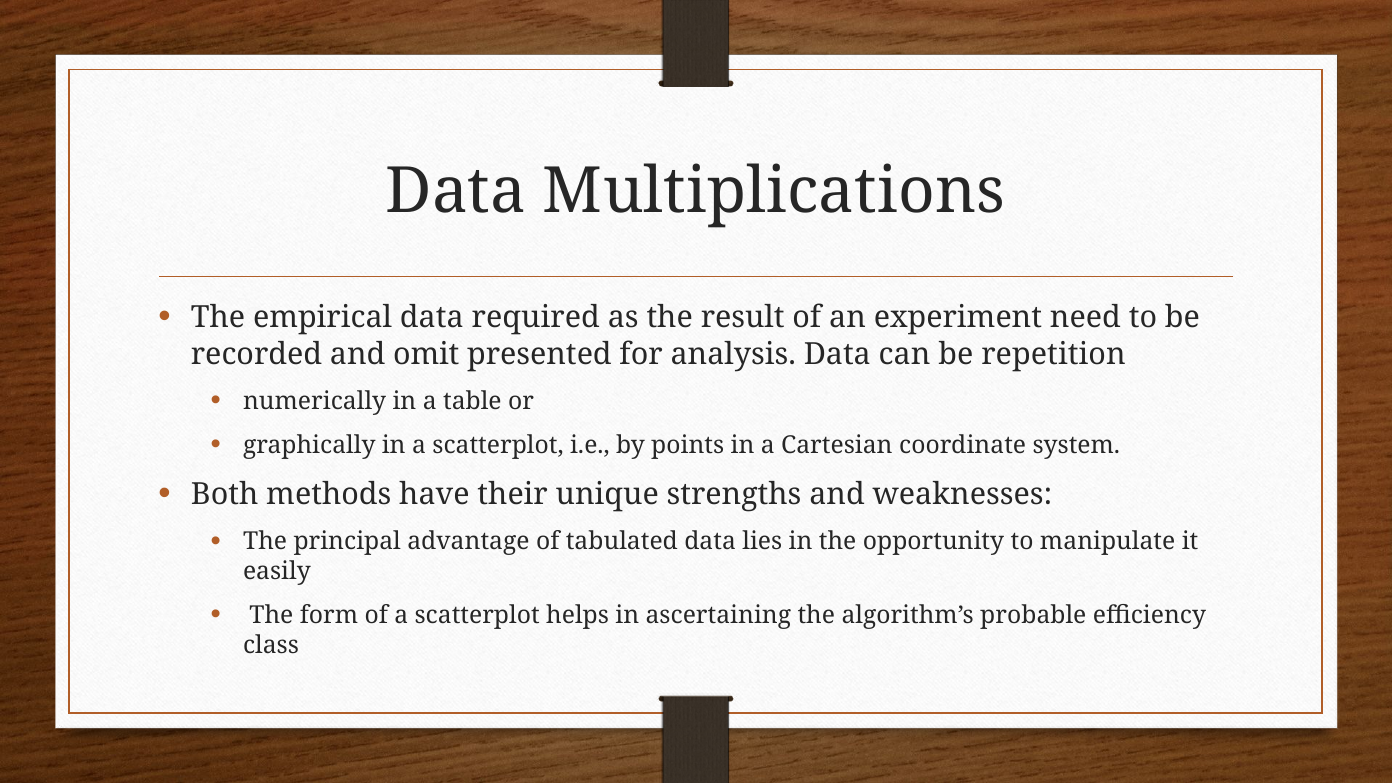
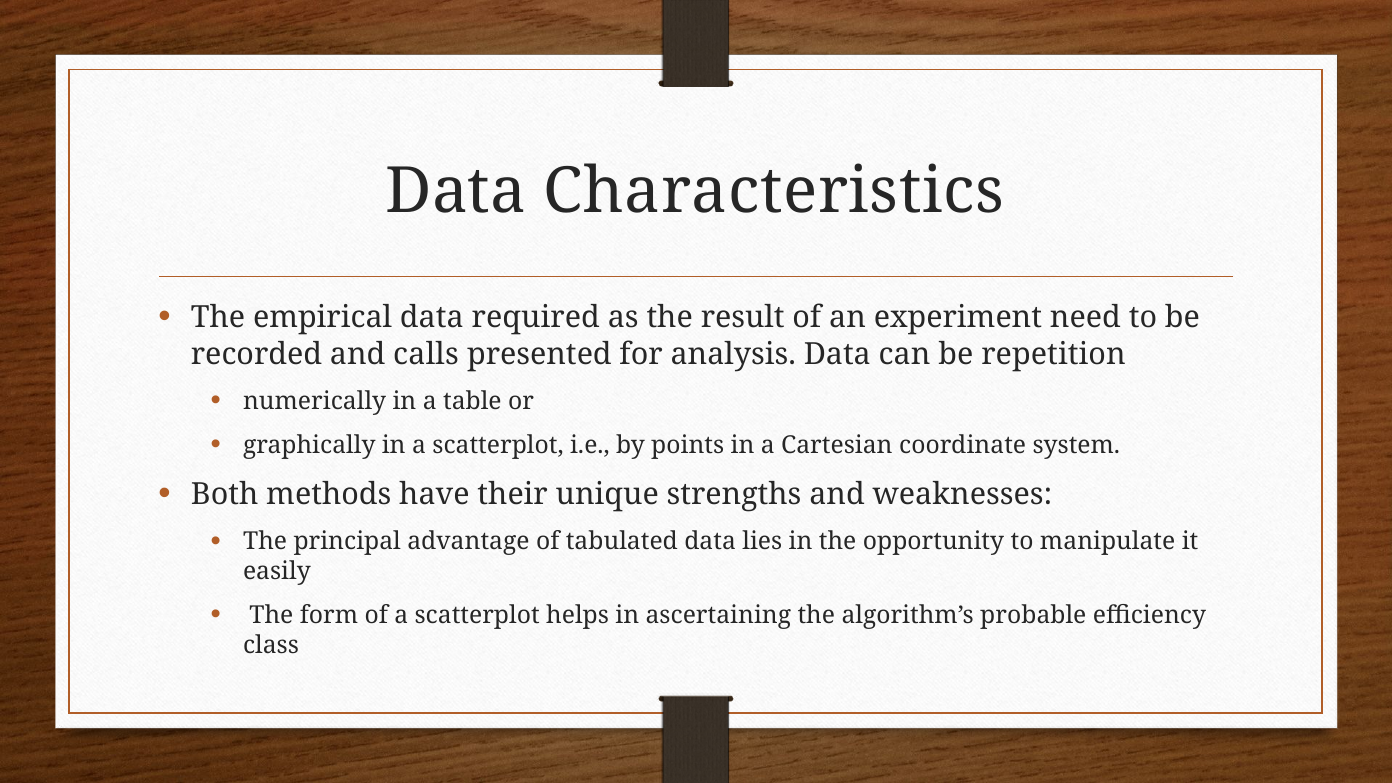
Multiplications: Multiplications -> Characteristics
omit: omit -> calls
